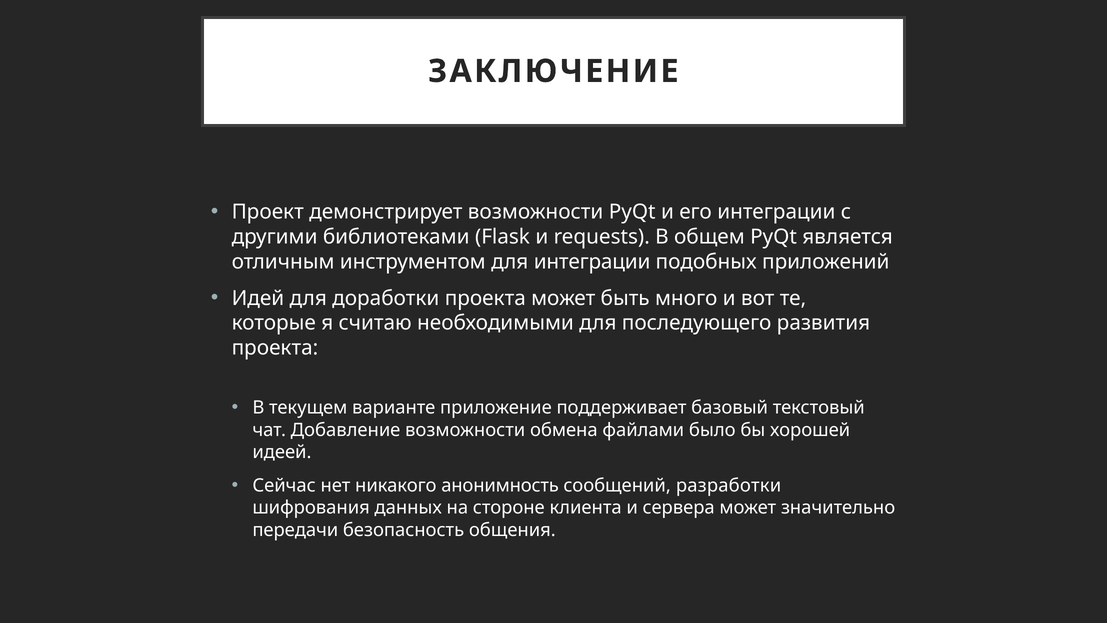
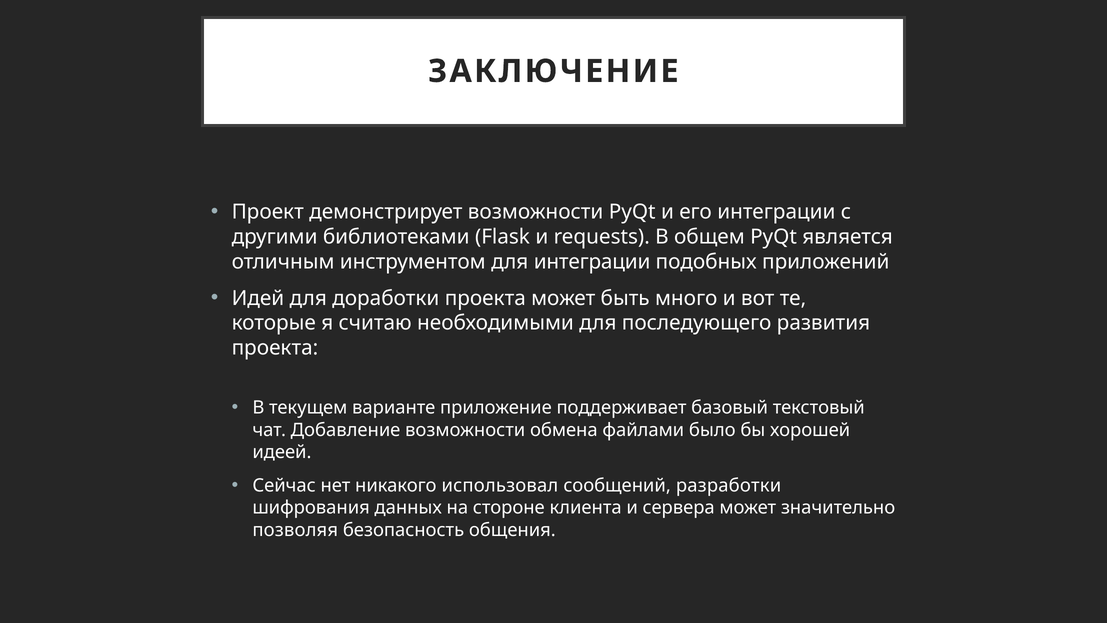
анонимность: анонимность -> использовал
передачи: передачи -> позволяя
